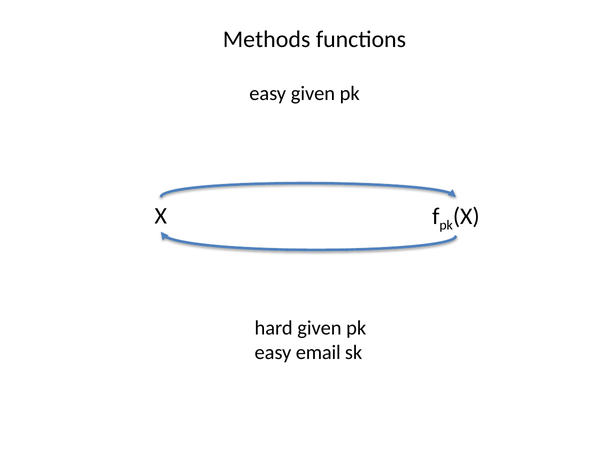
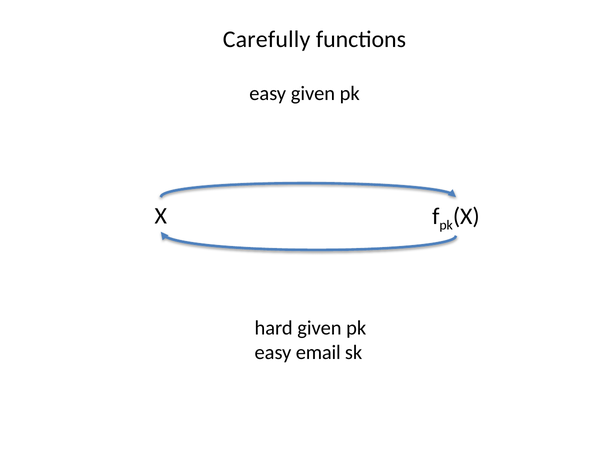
Methods: Methods -> Carefully
